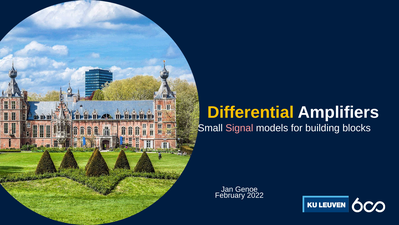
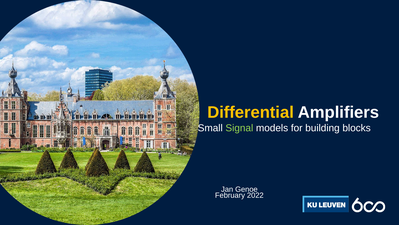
Signal colour: pink -> light green
